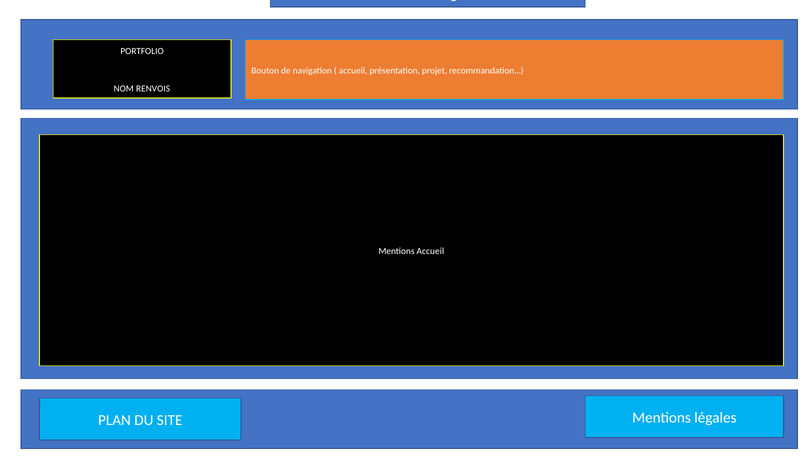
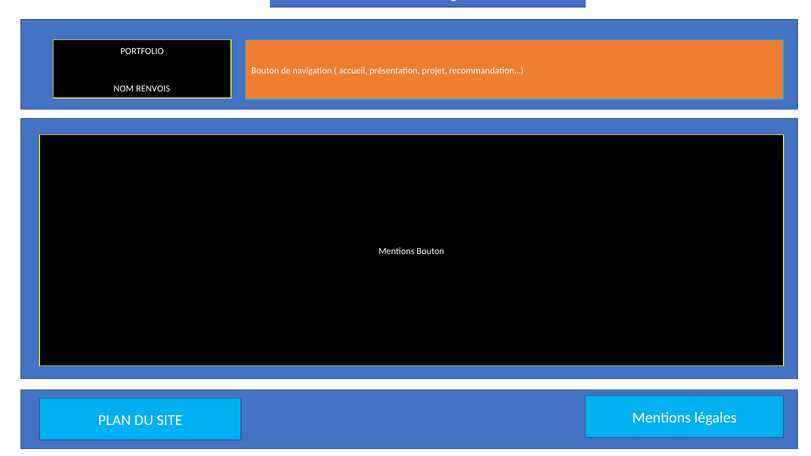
Mentions Accueil: Accueil -> Bouton
